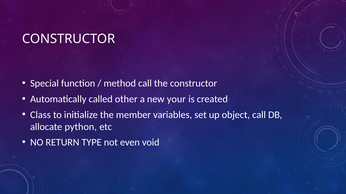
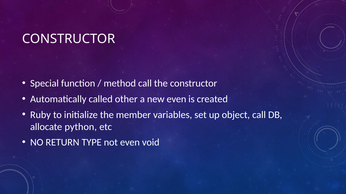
new your: your -> even
Class: Class -> Ruby
